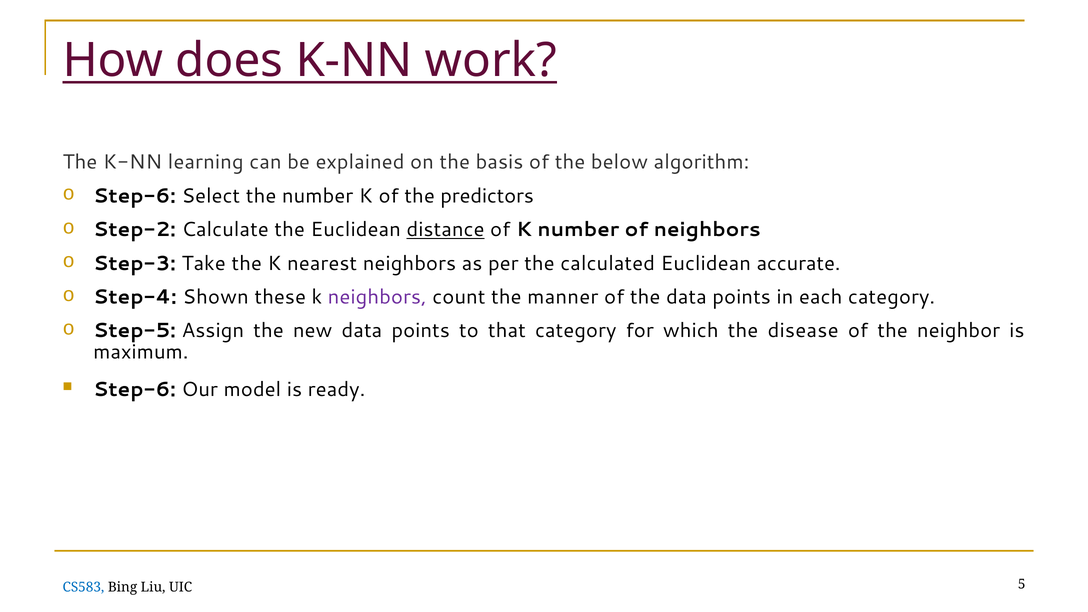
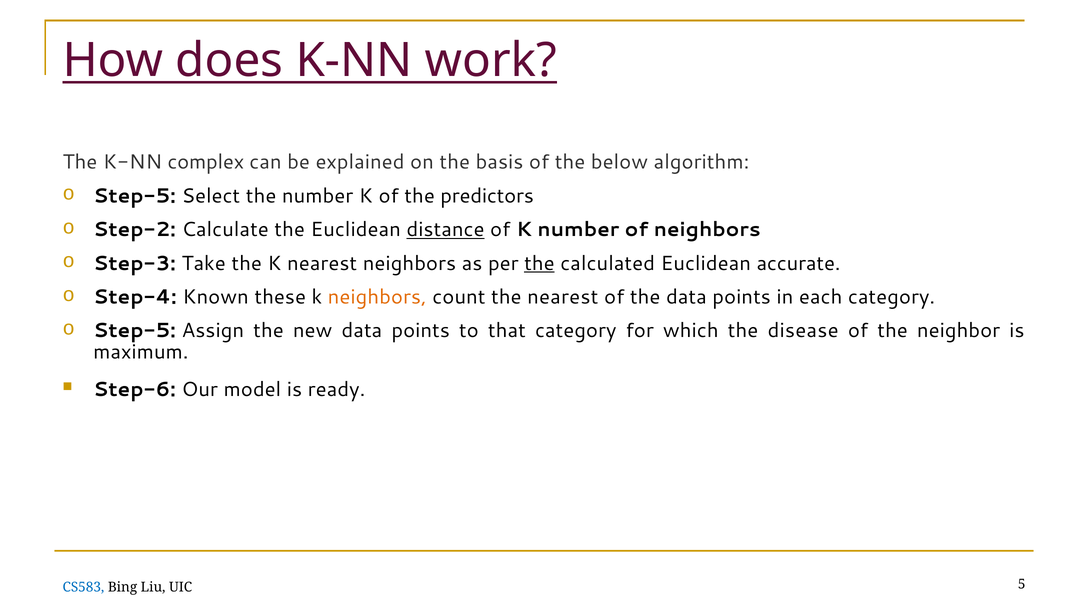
learning: learning -> complex
Step-6 at (135, 196): Step-6 -> Step-5
the at (539, 263) underline: none -> present
Shown: Shown -> Known
neighbors at (377, 297) colour: purple -> orange
the manner: manner -> nearest
